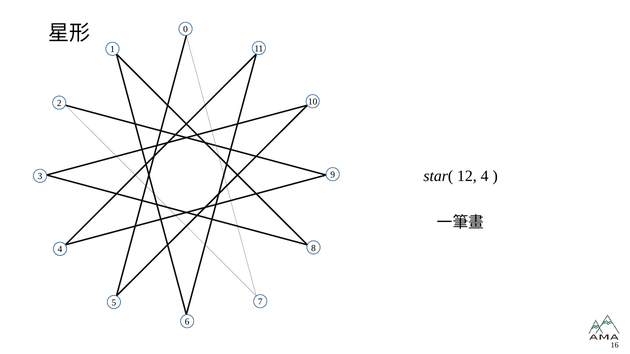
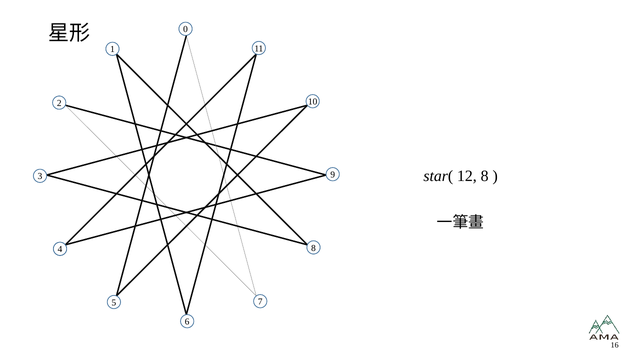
4: 4 -> 8
